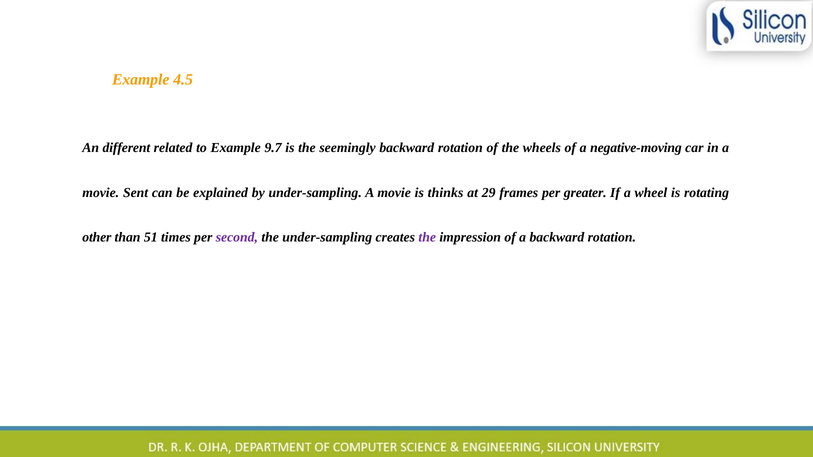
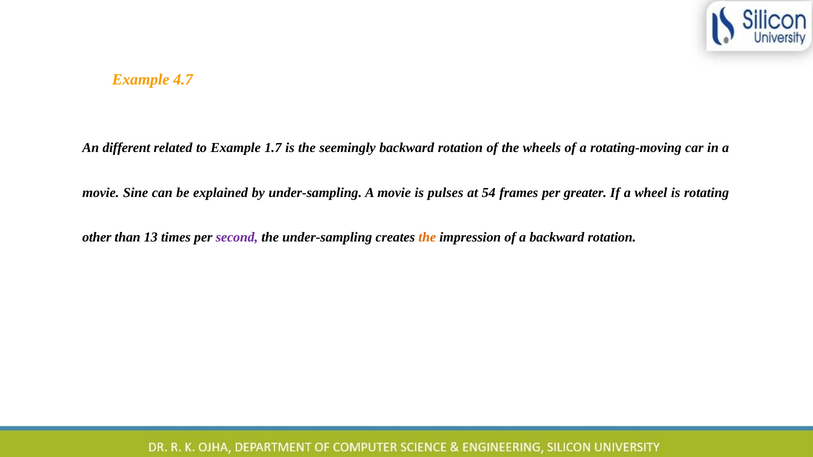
4.5: 4.5 -> 4.7
9.7: 9.7 -> 1.7
negative-moving: negative-moving -> rotating-moving
Sent: Sent -> Sine
thinks: thinks -> pulses
29: 29 -> 54
51: 51 -> 13
the at (427, 237) colour: purple -> orange
